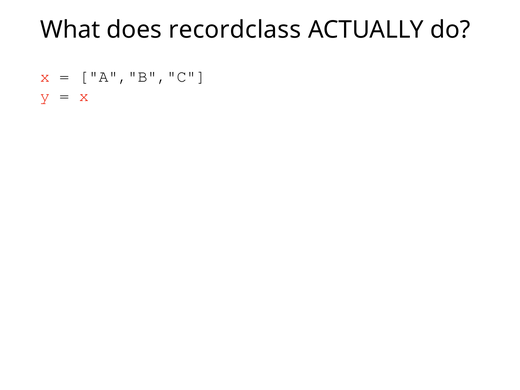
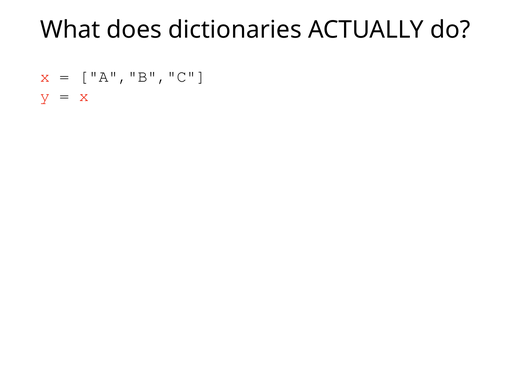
recordclass: recordclass -> dictionaries
